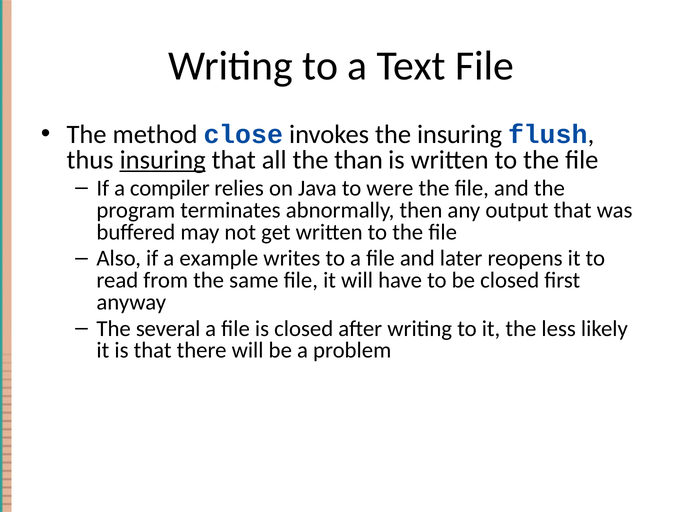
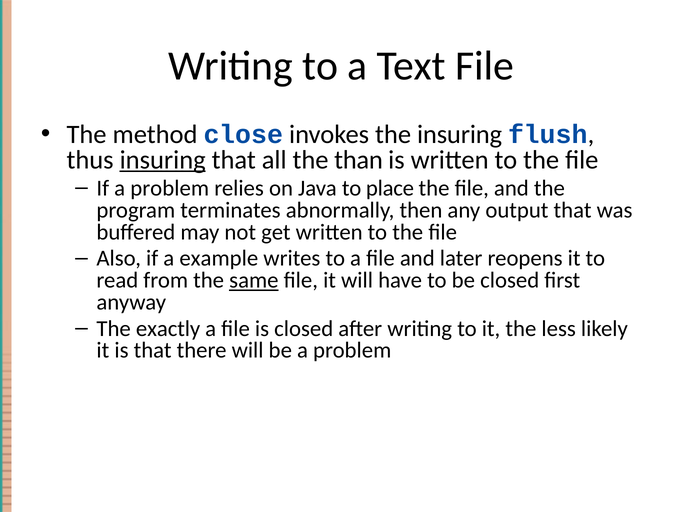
If a compiler: compiler -> problem
were: were -> place
same underline: none -> present
several: several -> exactly
